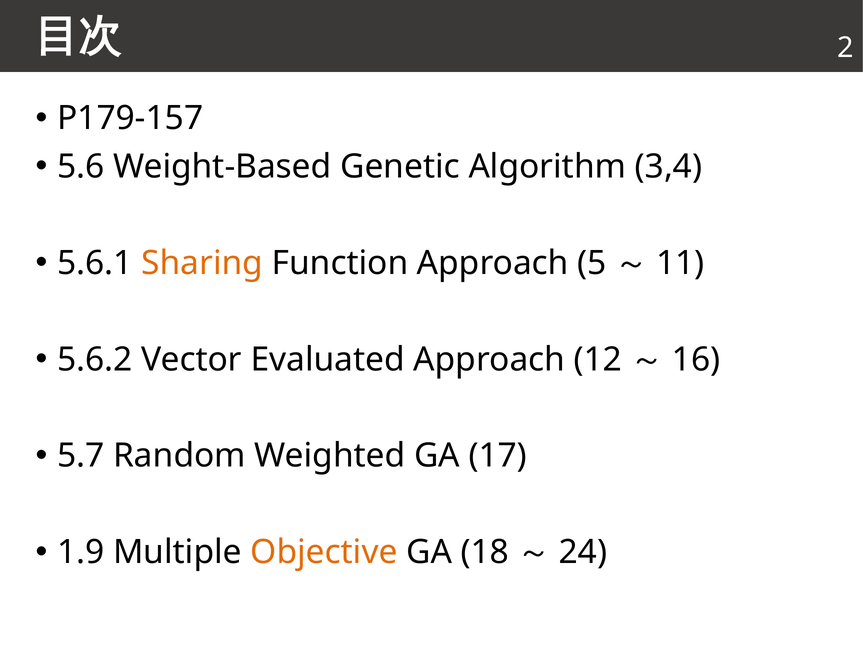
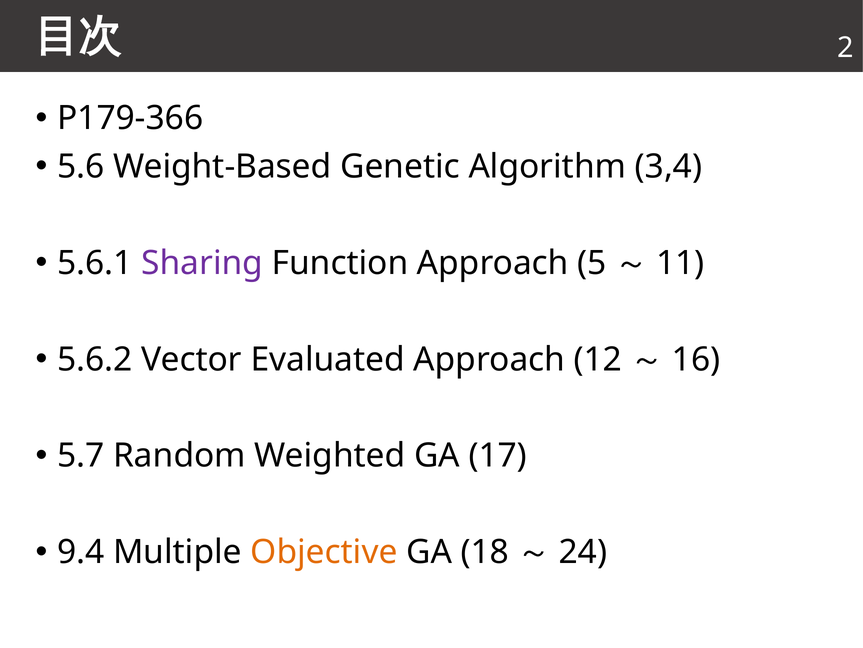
P179-157: P179-157 -> P179-366
Sharing colour: orange -> purple
1.9: 1.9 -> 9.4
